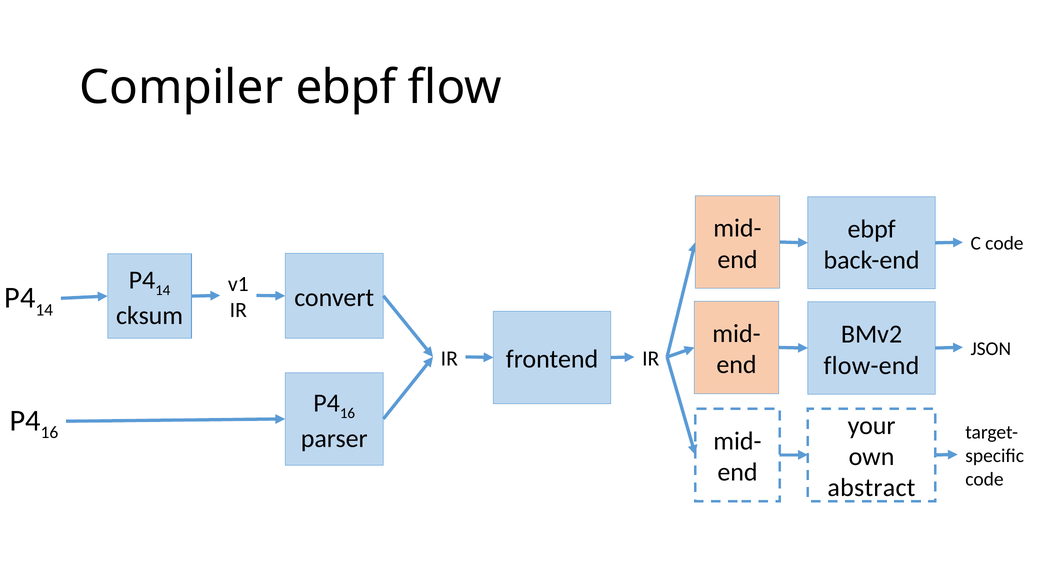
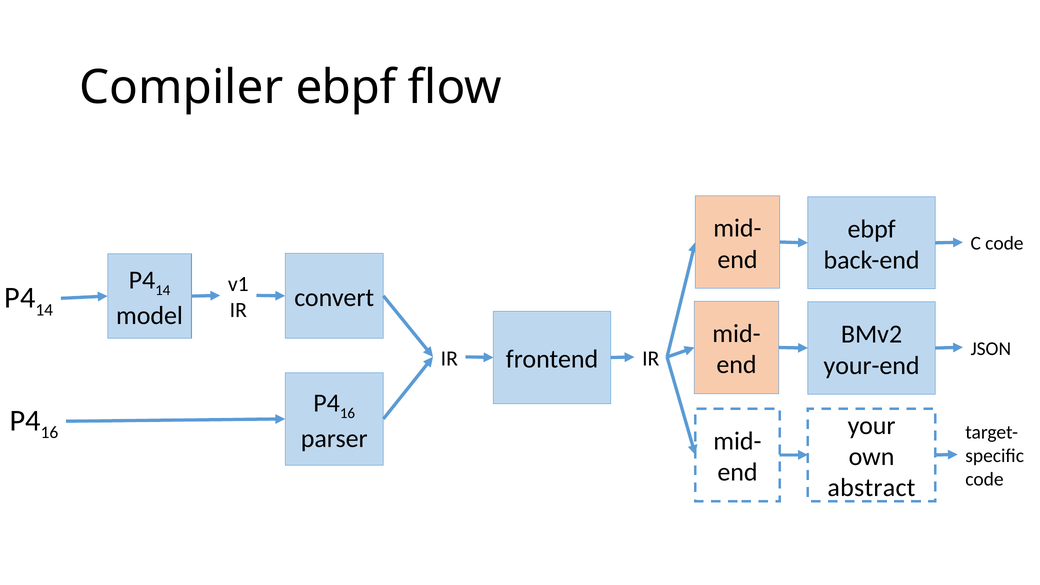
cksum: cksum -> model
flow-end: flow-end -> your-end
